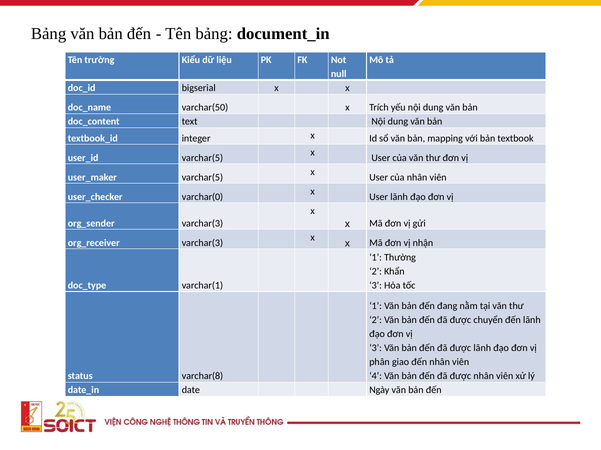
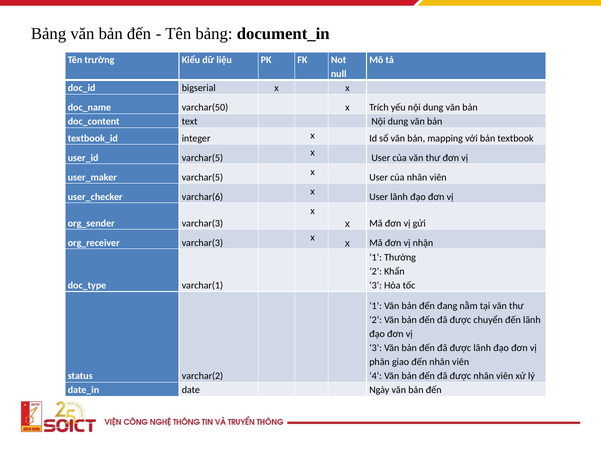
varchar(0: varchar(0 -> varchar(6
varchar(8: varchar(8 -> varchar(2
